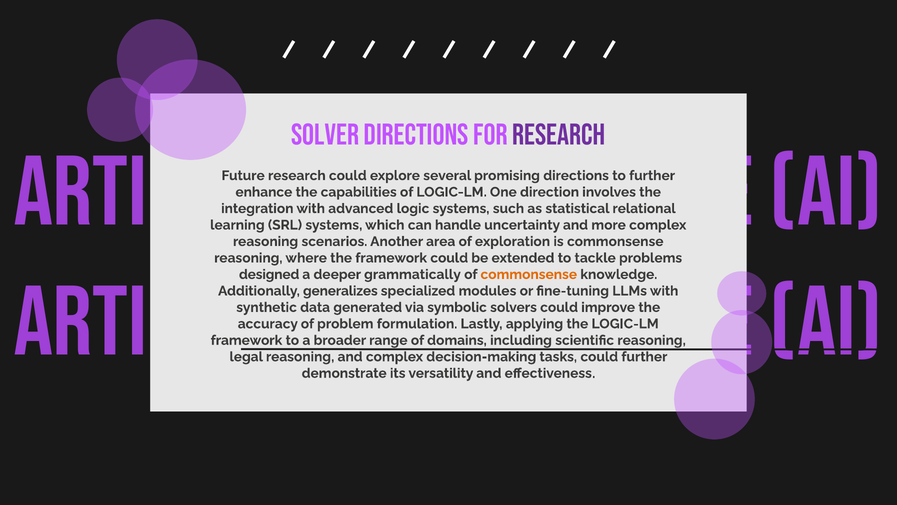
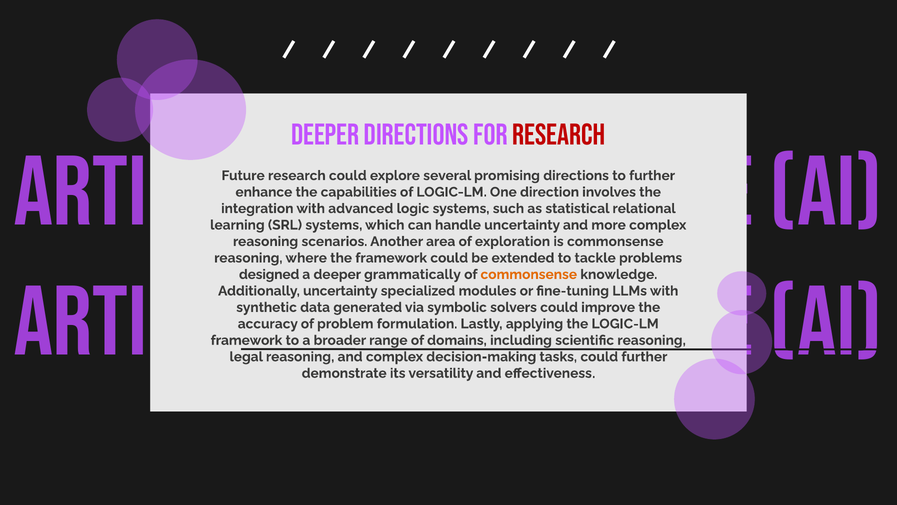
Solver at (325, 135): Solver -> Deeper
Research at (559, 135) colour: purple -> red
generalizes at (340, 291): generalizes -> uncertainty
